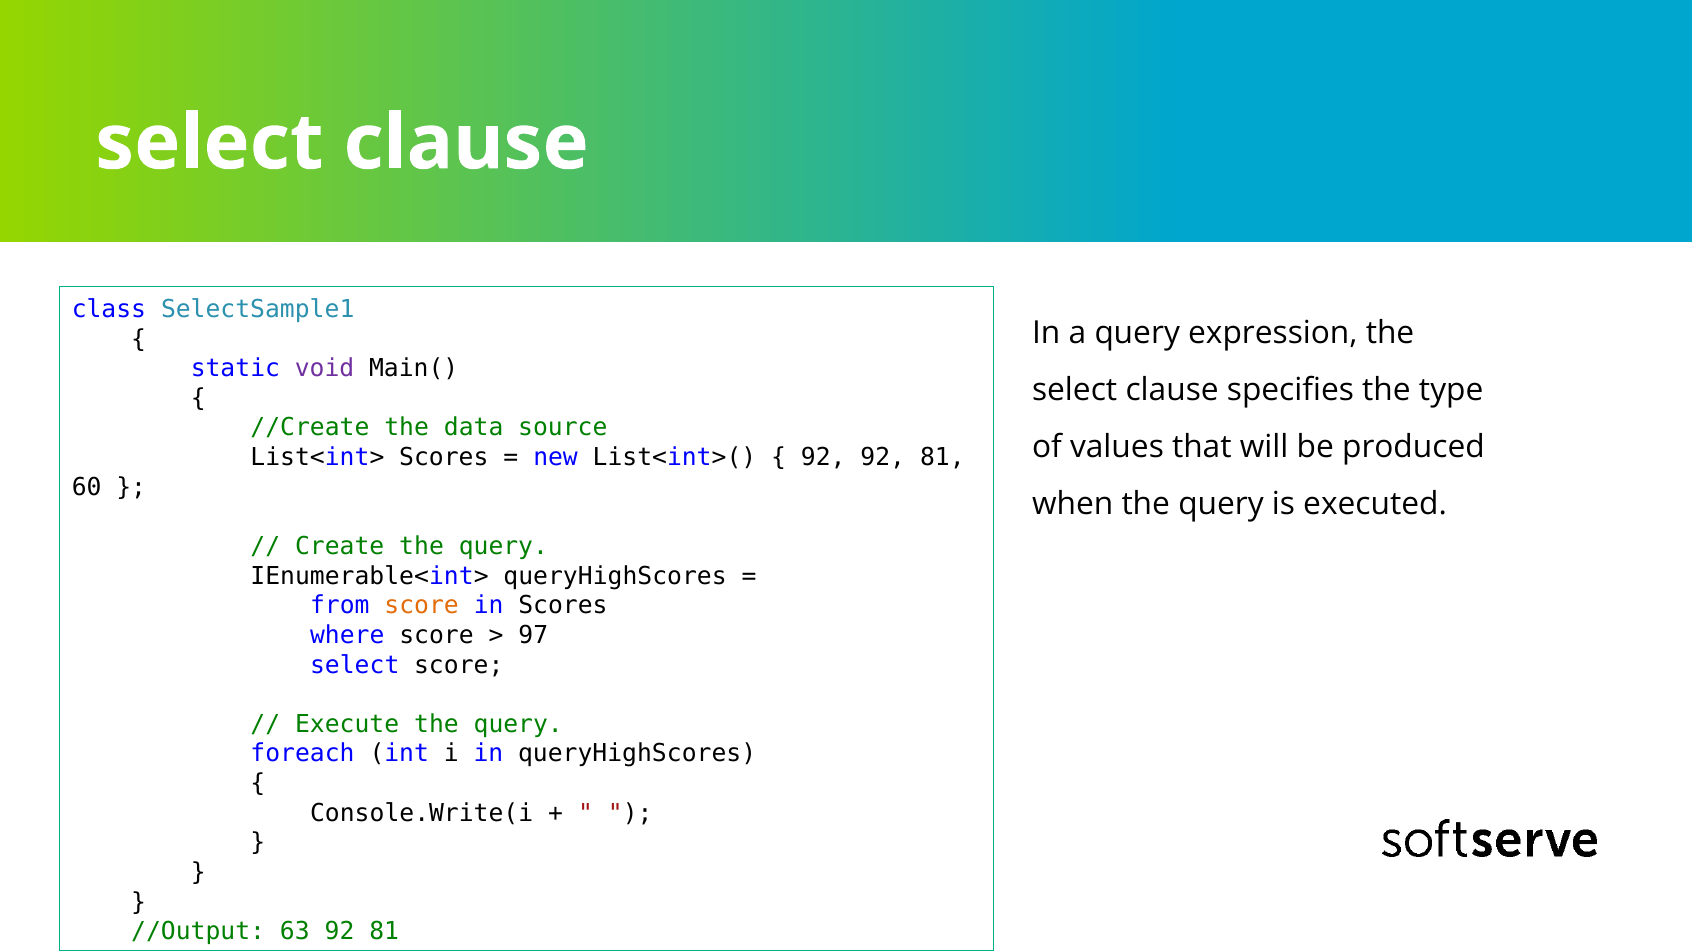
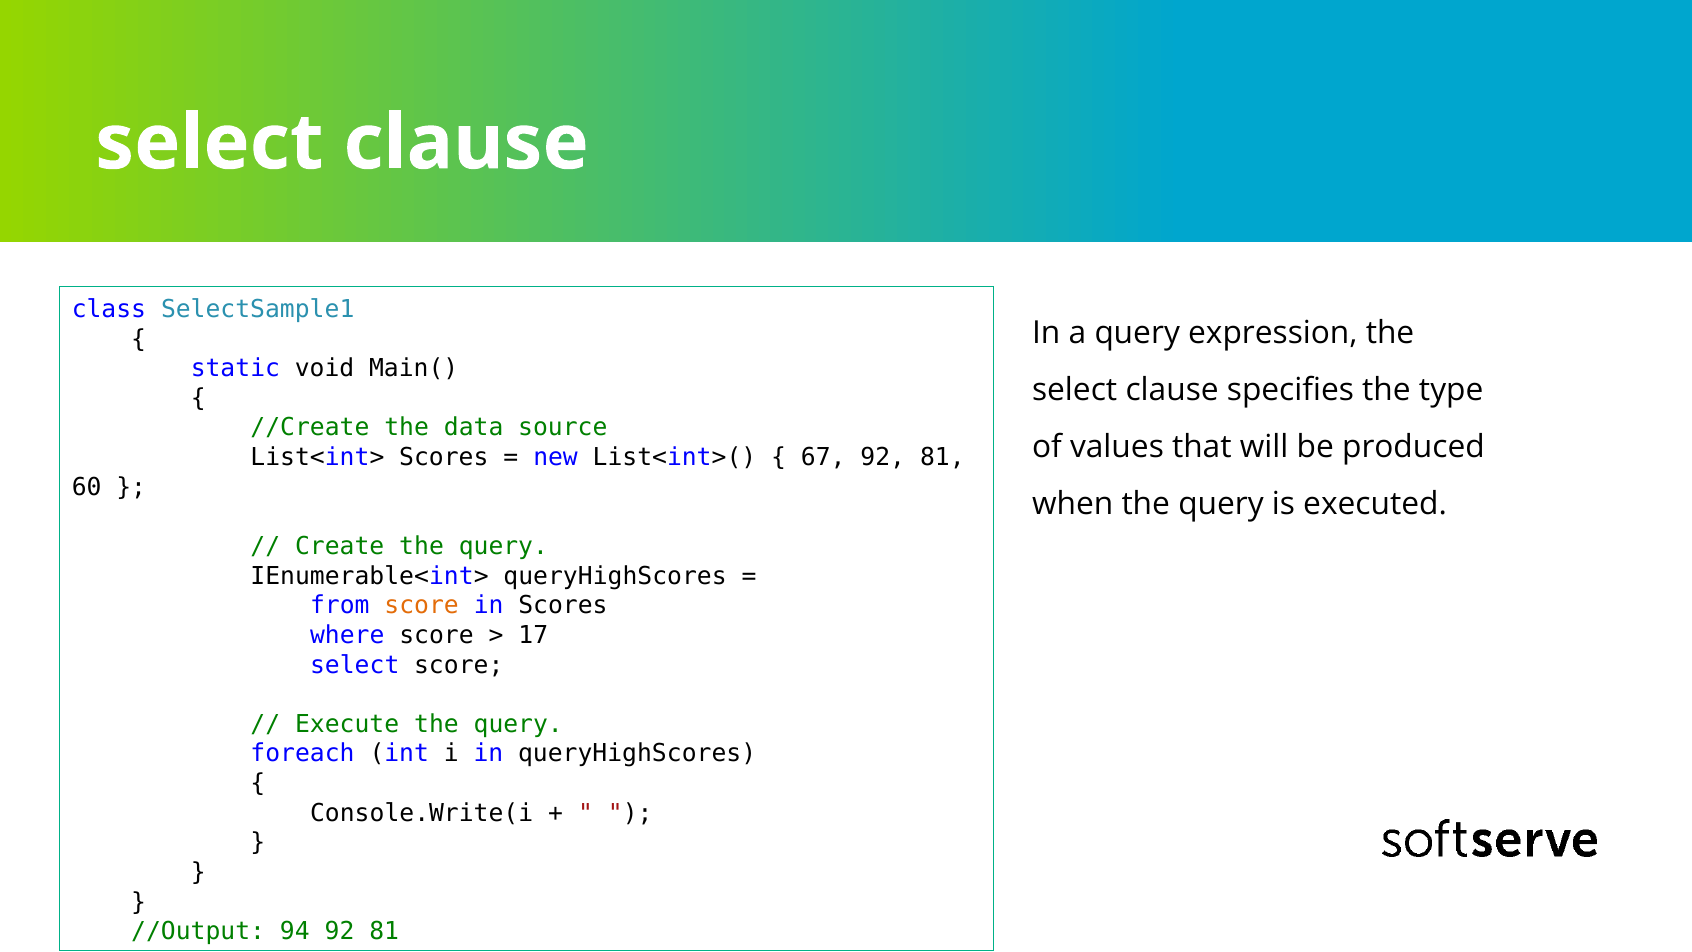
void colour: purple -> black
92 at (823, 457): 92 -> 67
97: 97 -> 17
63: 63 -> 94
